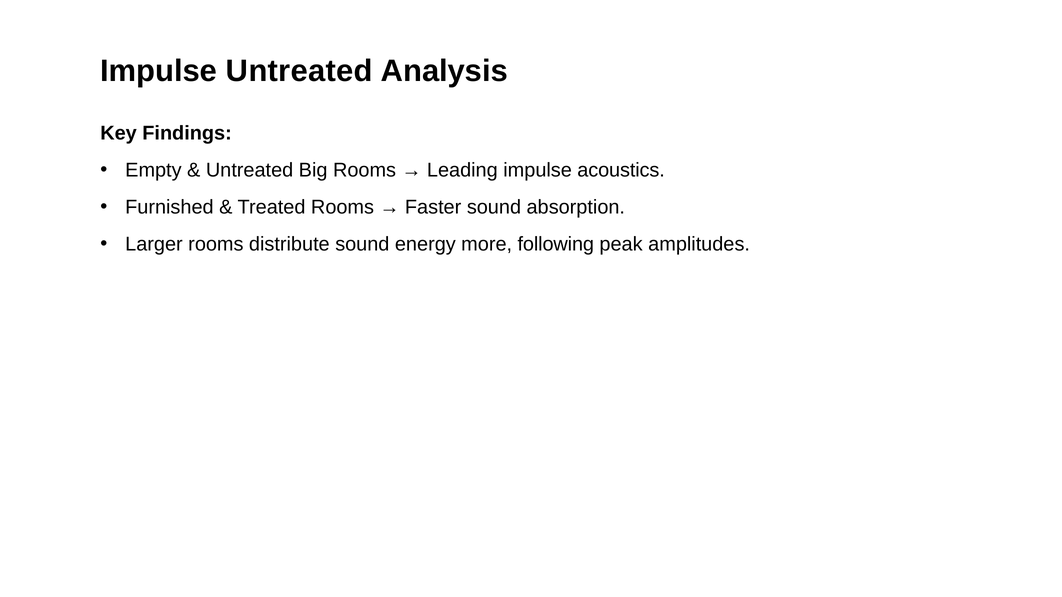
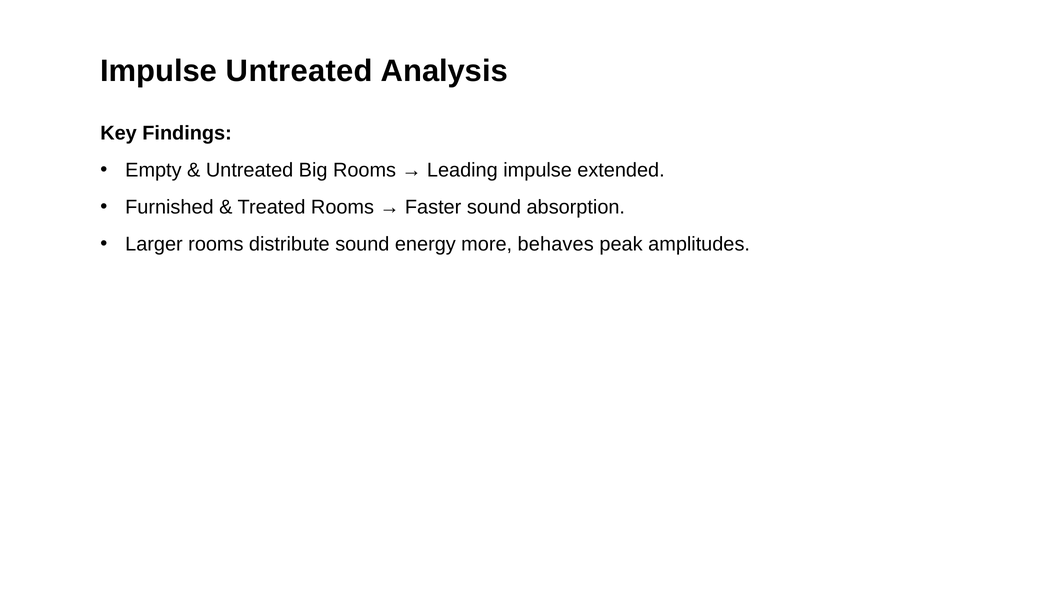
acoustics: acoustics -> extended
following: following -> behaves
